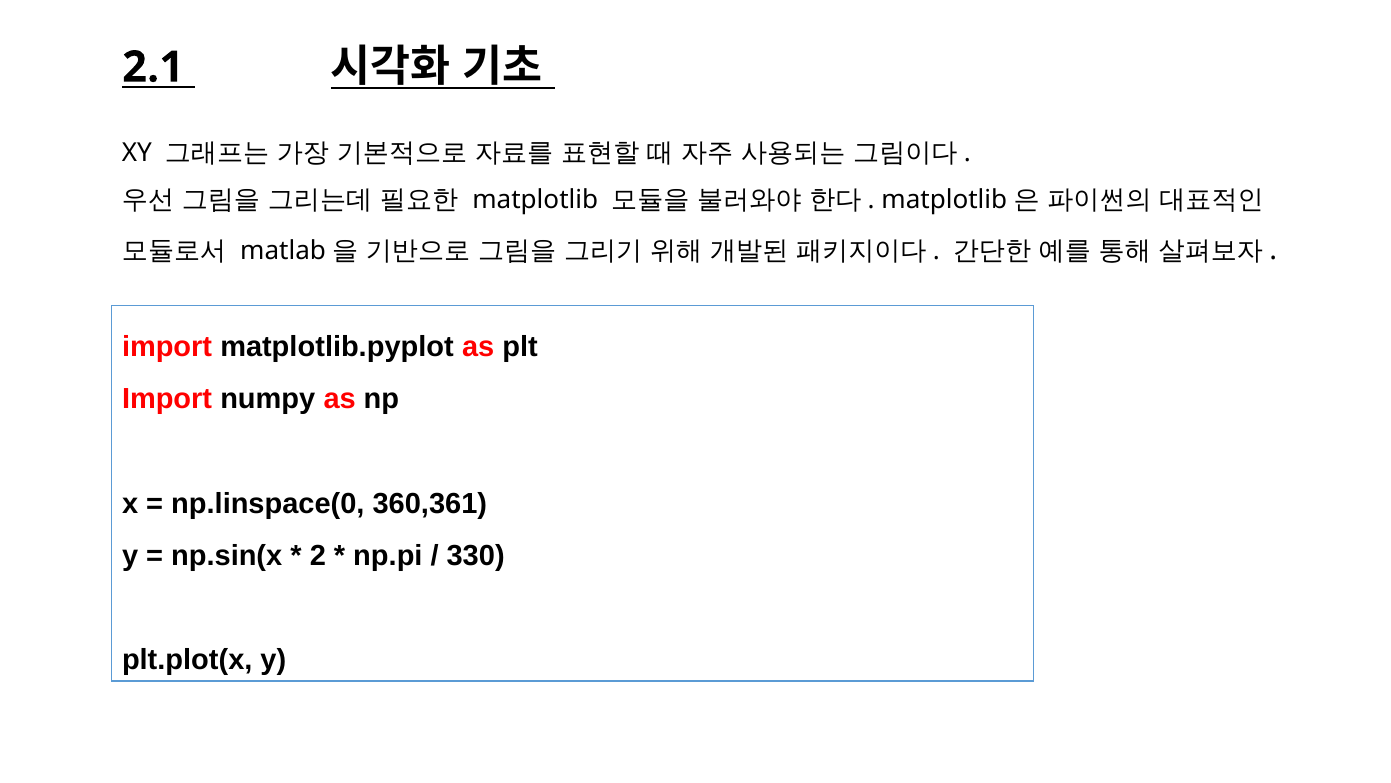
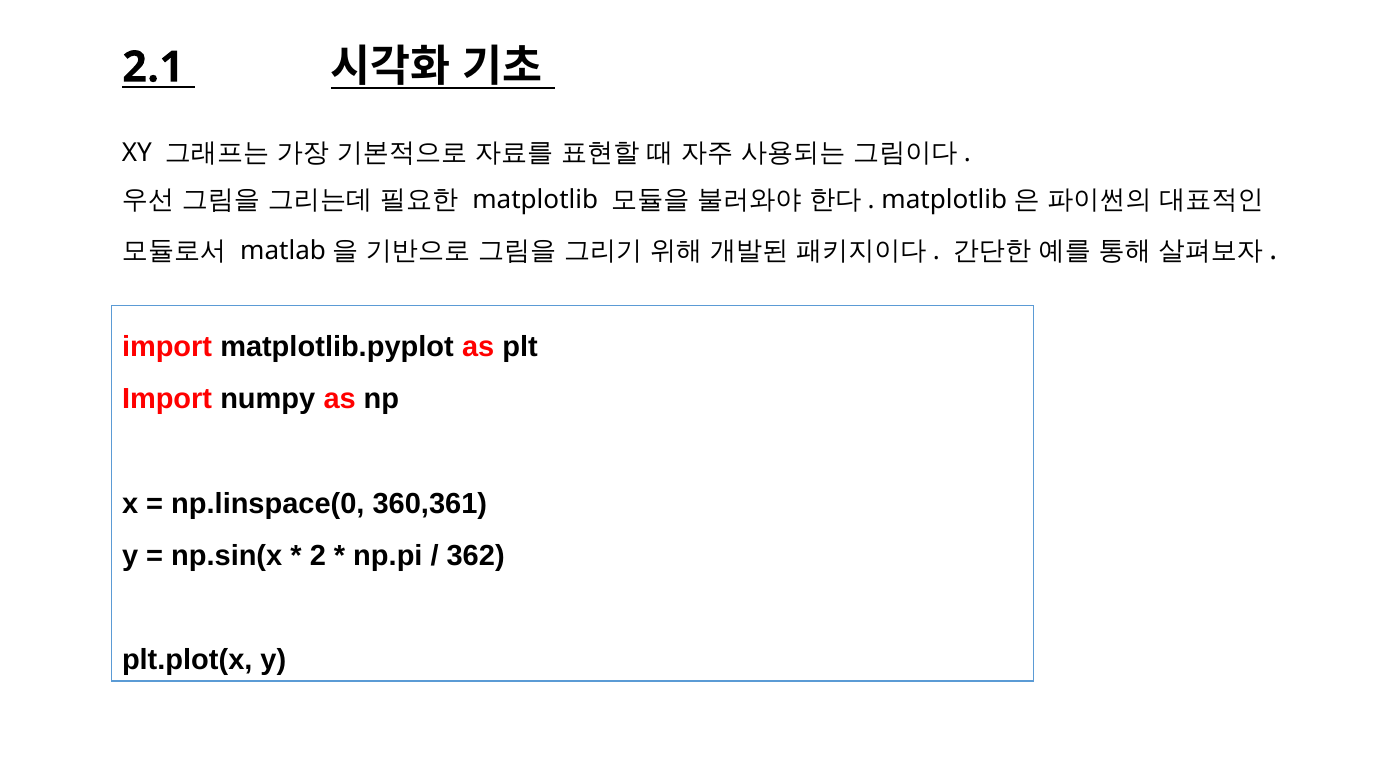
330: 330 -> 362
